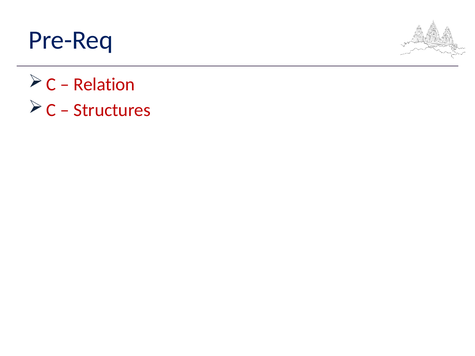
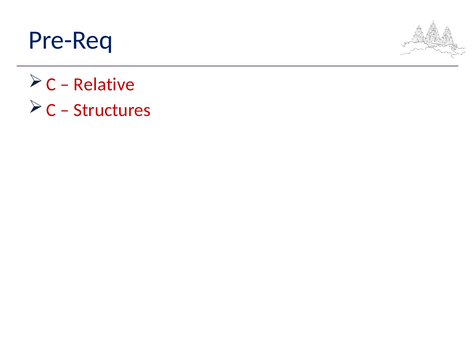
Relation: Relation -> Relative
